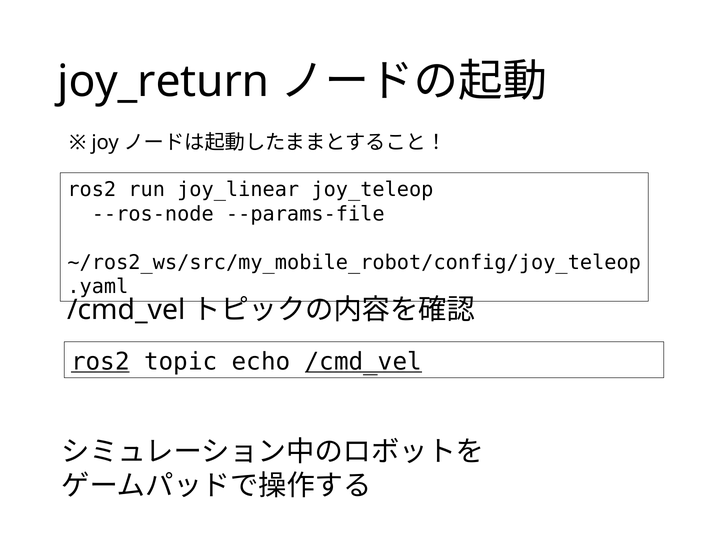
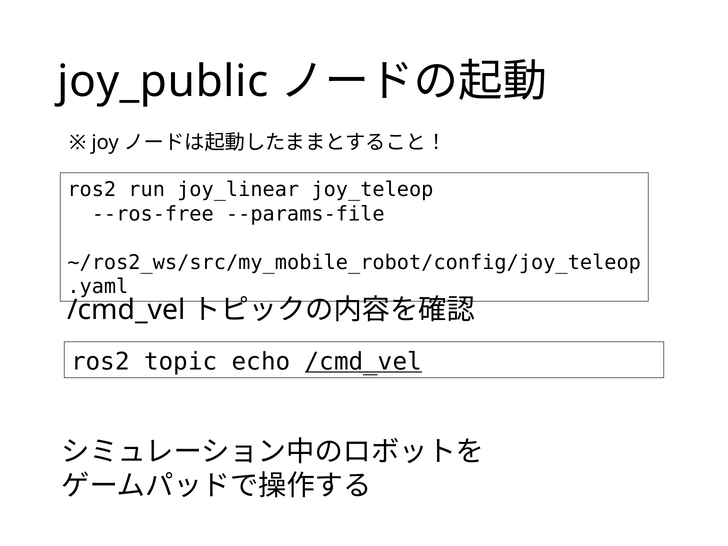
joy_return: joy_return -> joy_public
--ros-node: --ros-node -> --ros-free
ros2 at (100, 362) underline: present -> none
